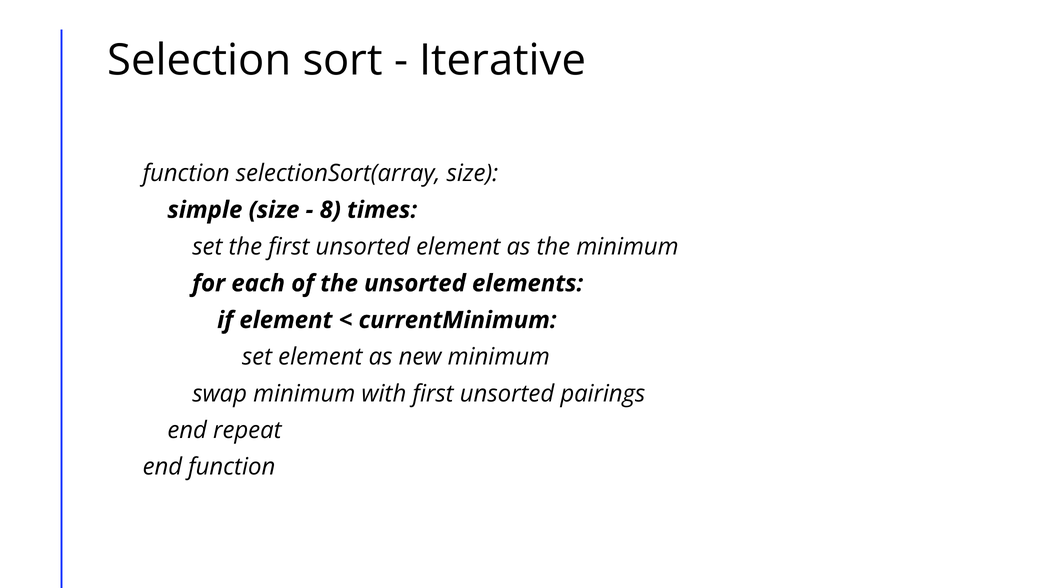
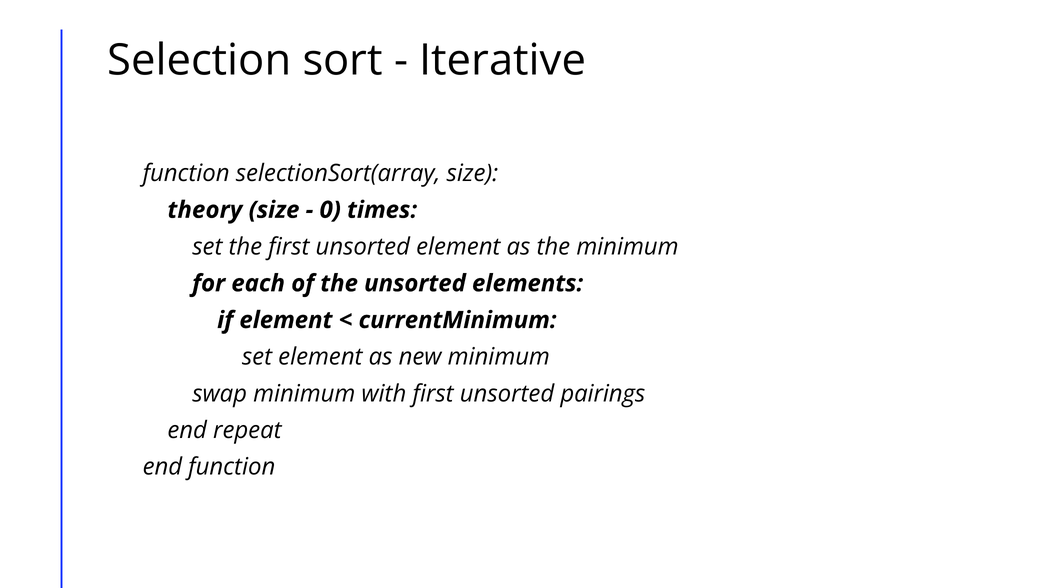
simple: simple -> theory
8: 8 -> 0
